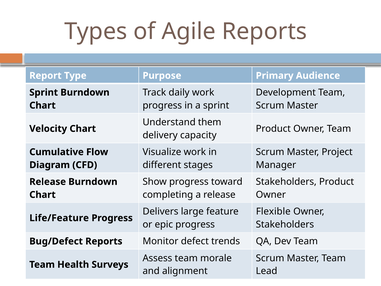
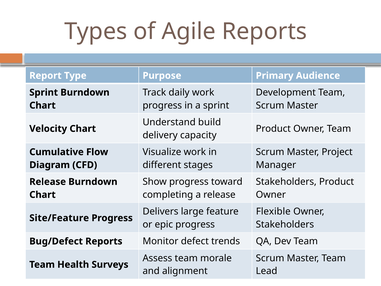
them: them -> build
Life/Feature: Life/Feature -> Site/Feature
